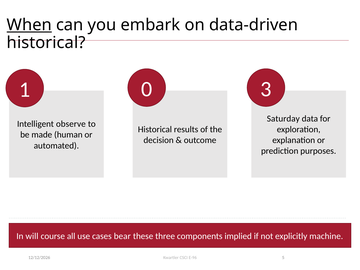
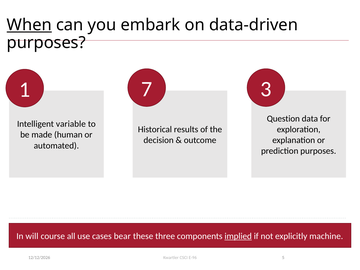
historical at (46, 43): historical -> purposes
0: 0 -> 7
Saturday: Saturday -> Question
observe: observe -> variable
implied underline: none -> present
